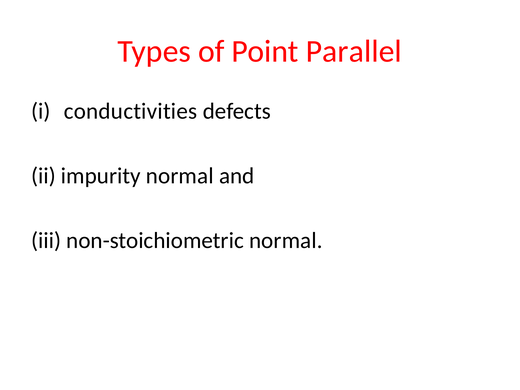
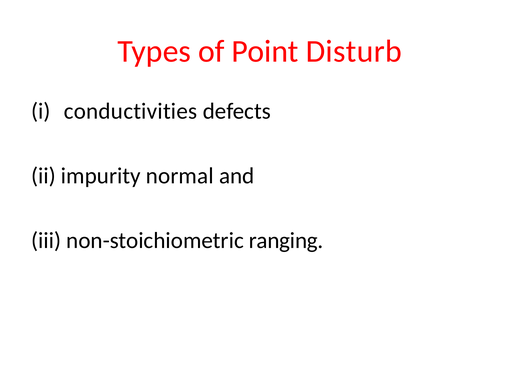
Parallel: Parallel -> Disturb
non-stoichiometric normal: normal -> ranging
